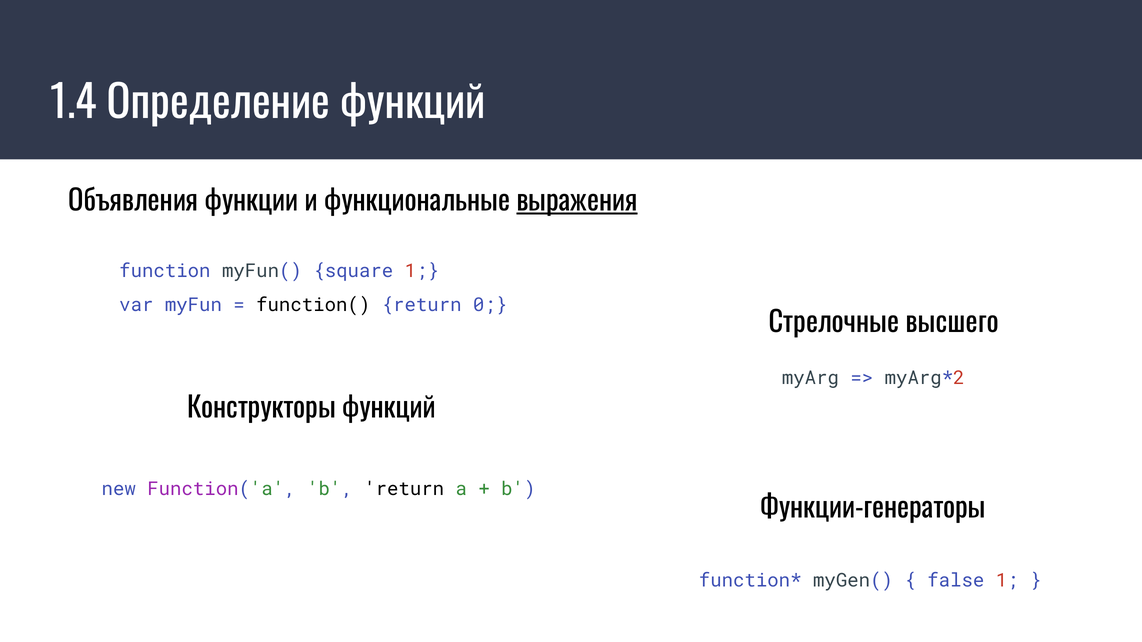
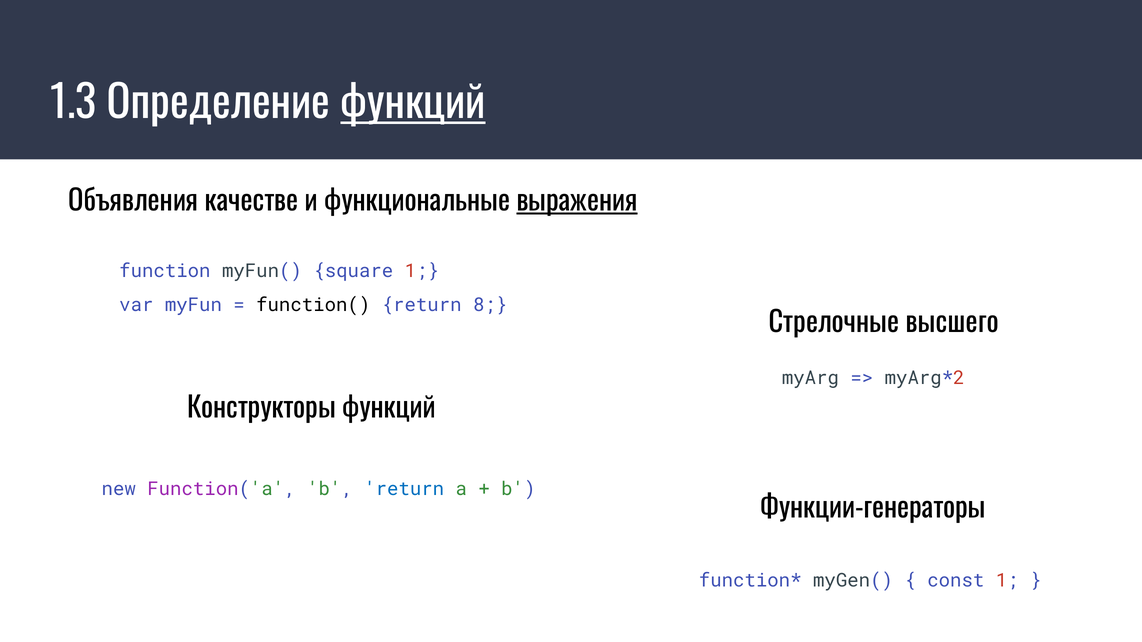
1.4: 1.4 -> 1.3
функций at (413, 104) underline: none -> present
функции: функции -> качестве
0: 0 -> 8
return at (404, 489) colour: black -> blue
false: false -> const
